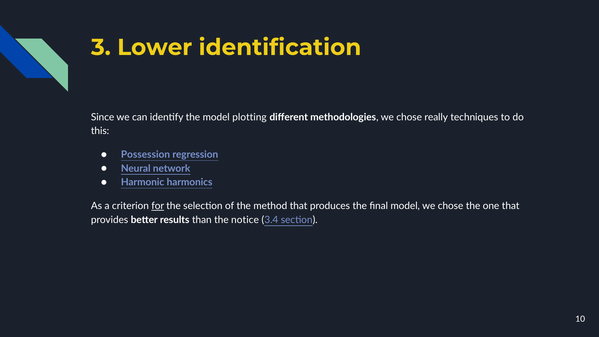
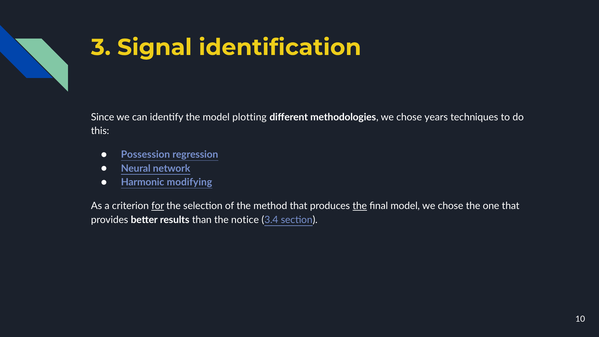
Lower: Lower -> Signal
really: really -> years
harmonics: harmonics -> modifying
the at (360, 206) underline: none -> present
